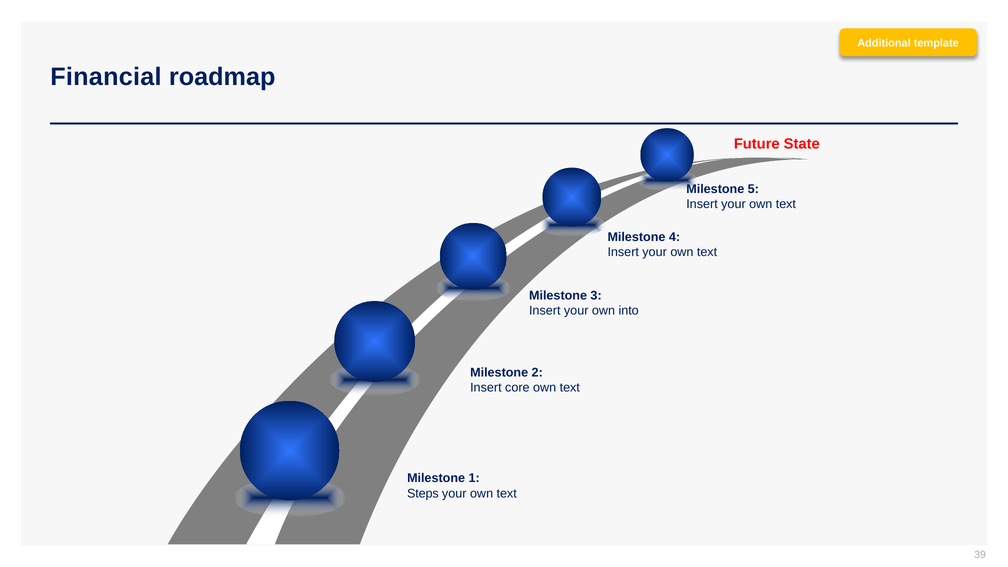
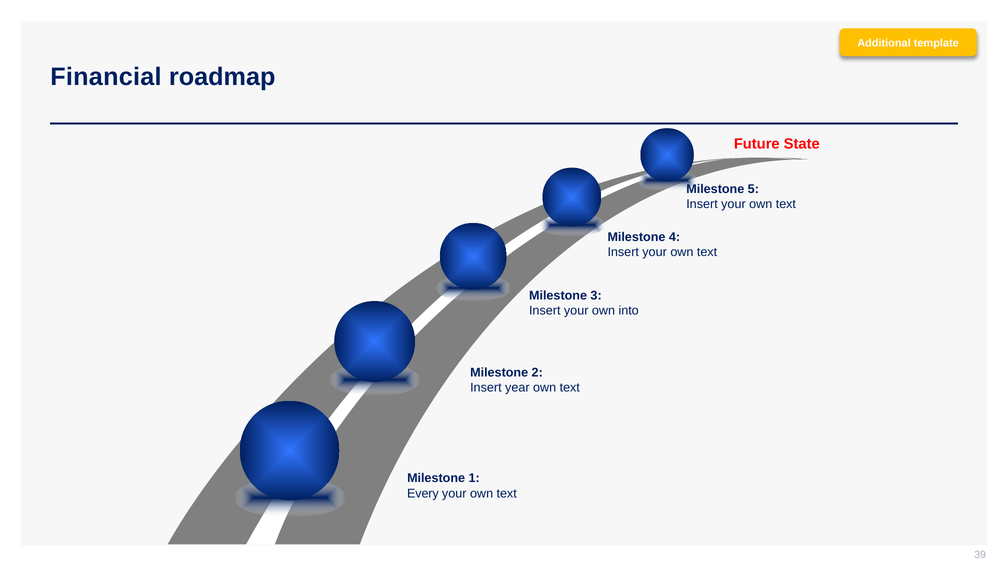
core: core -> year
Steps: Steps -> Every
